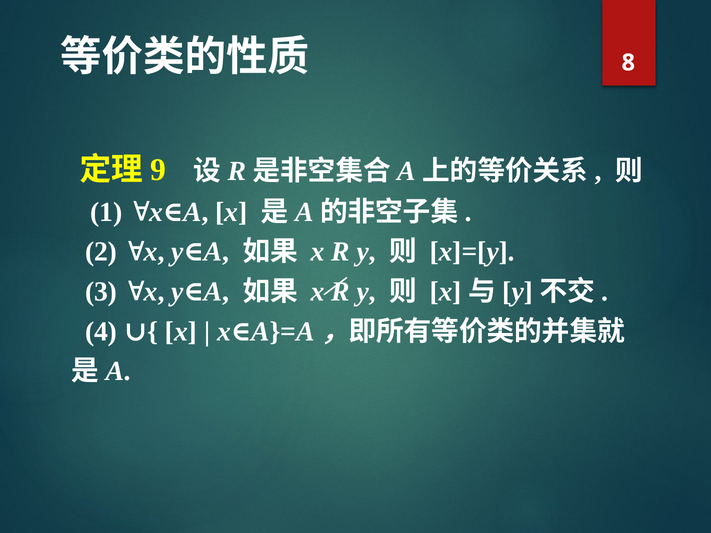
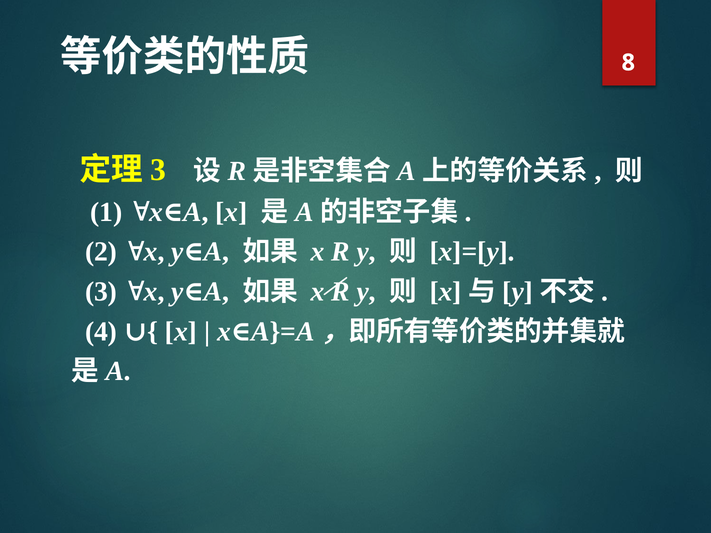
9 at (158, 170): 9 -> 3
